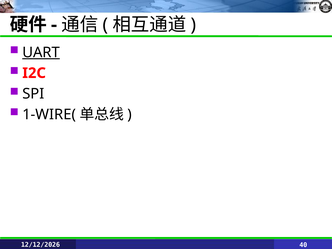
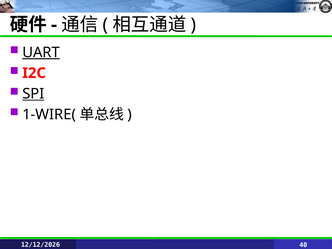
SPI underline: none -> present
